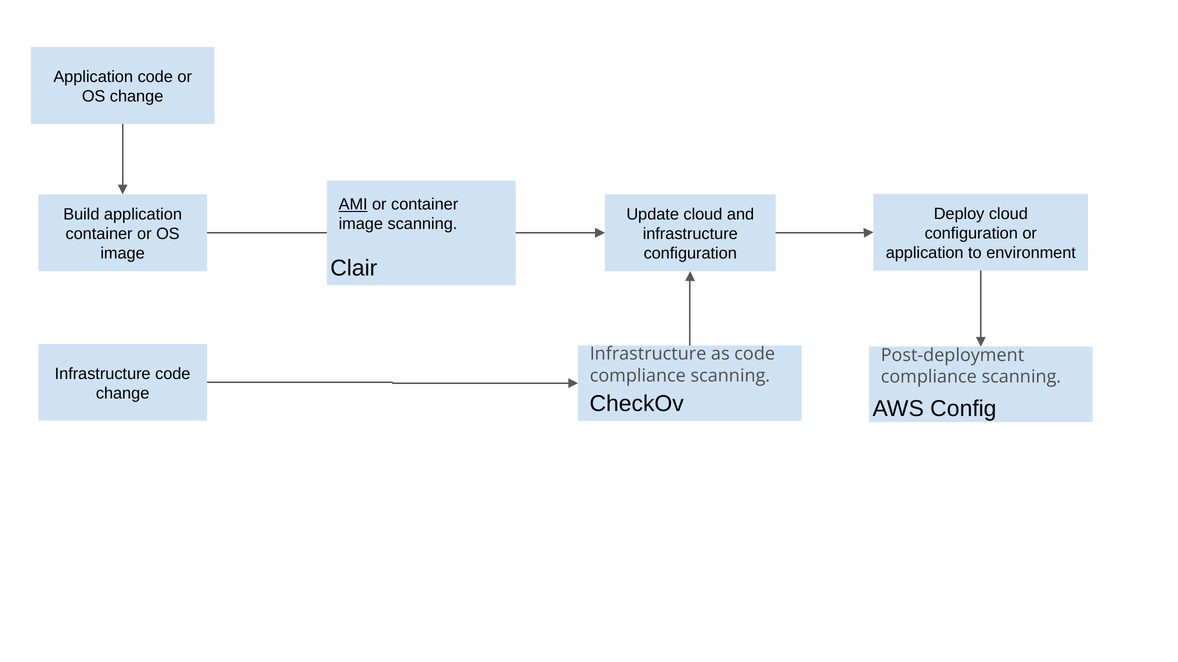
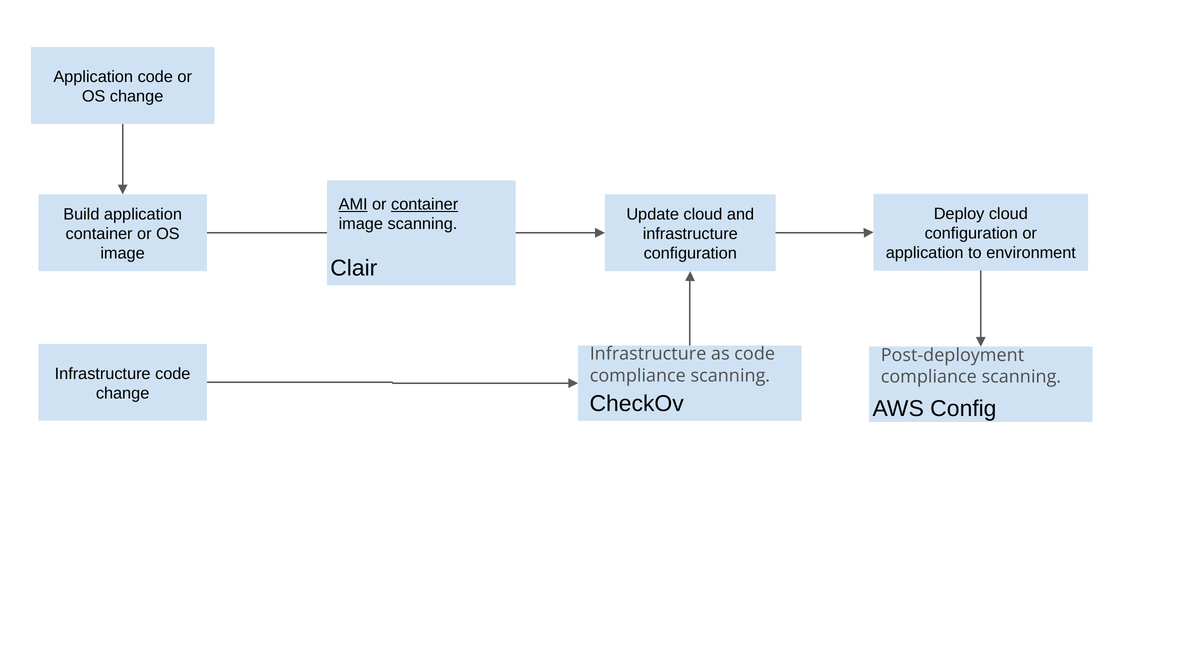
container at (425, 205) underline: none -> present
